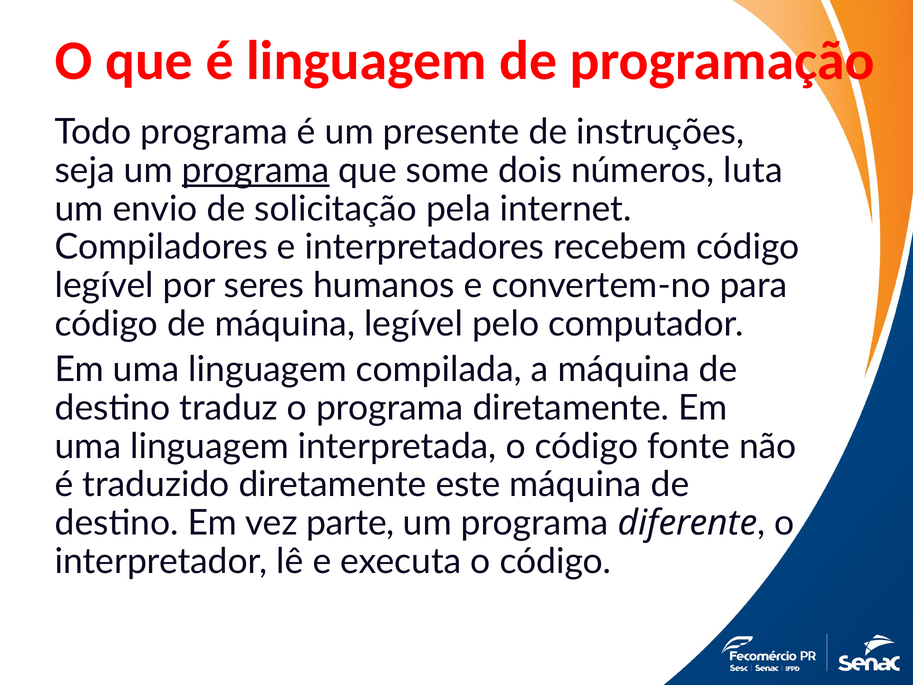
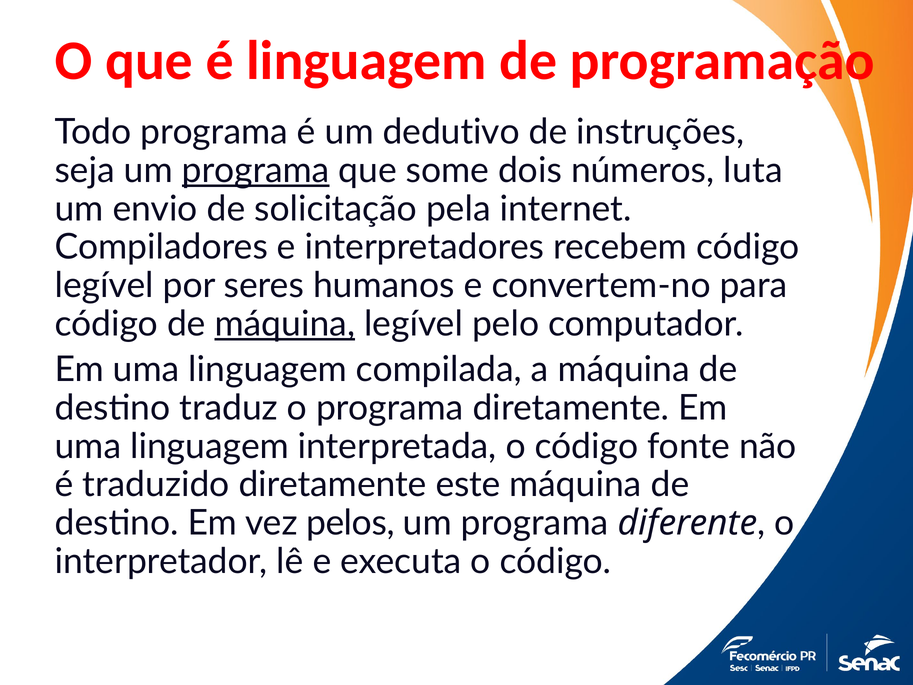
presente: presente -> dedutivo
máquina at (285, 324) underline: none -> present
parte: parte -> pelos
